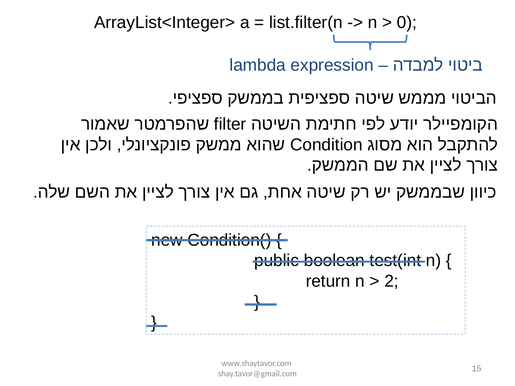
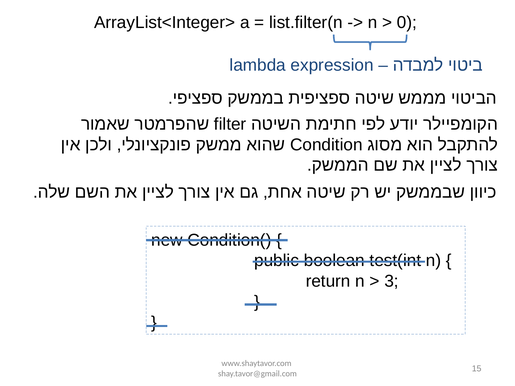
2: 2 -> 3
